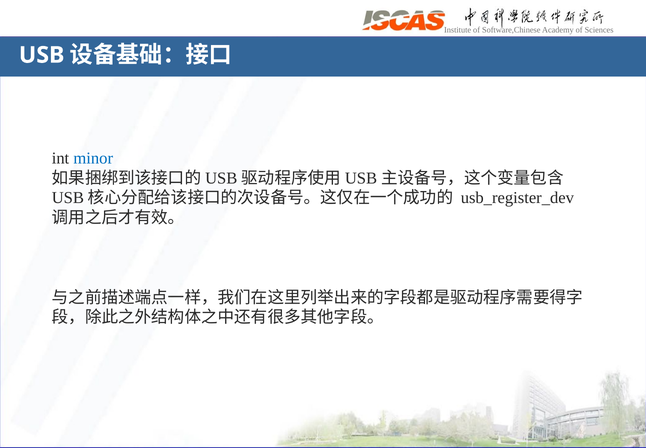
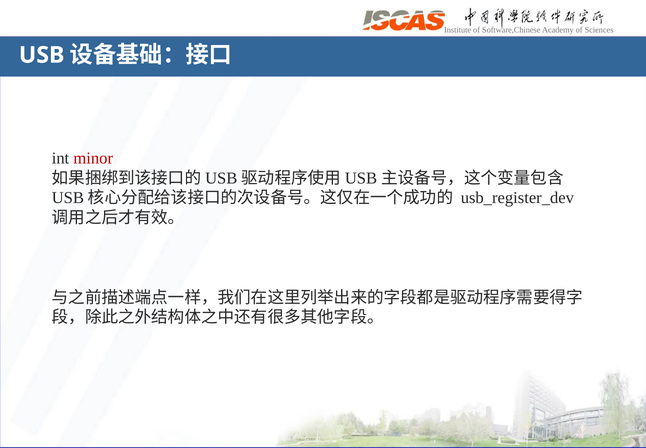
minor colour: blue -> red
